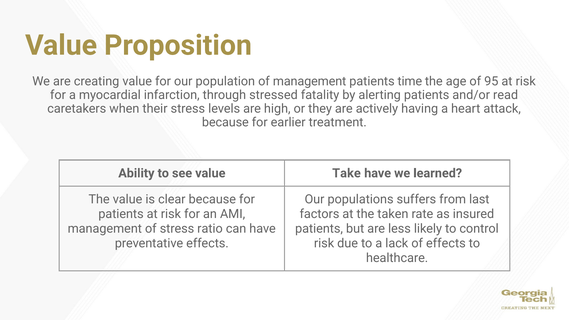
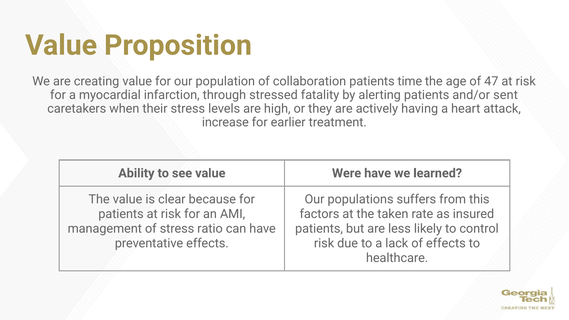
of management: management -> collaboration
95: 95 -> 47
read: read -> sent
because at (225, 122): because -> increase
Take: Take -> Were
last: last -> this
